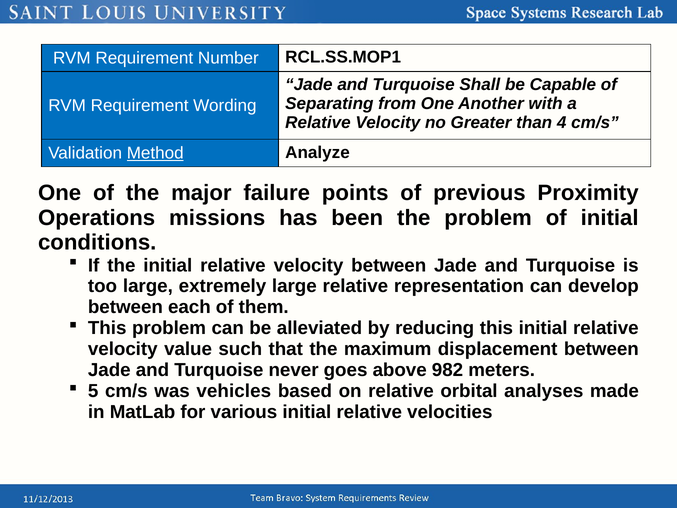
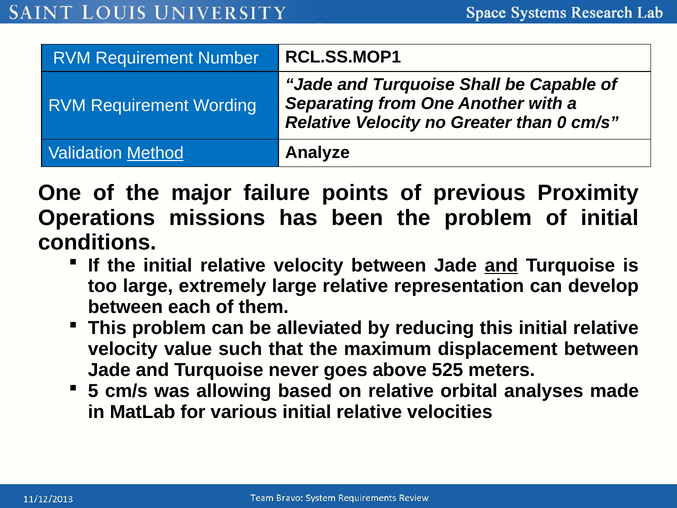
4: 4 -> 0
and at (501, 265) underline: none -> present
982: 982 -> 525
vehicles: vehicles -> allowing
